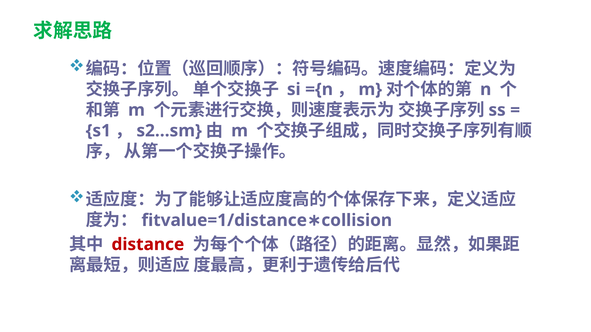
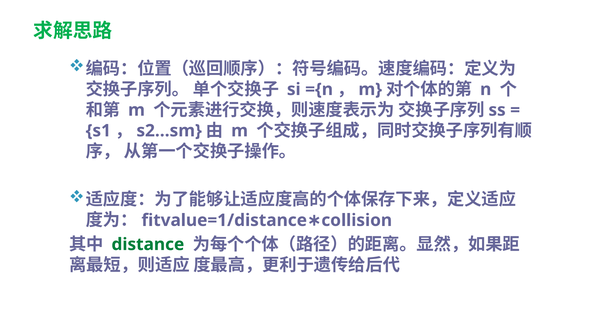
distance colour: red -> green
